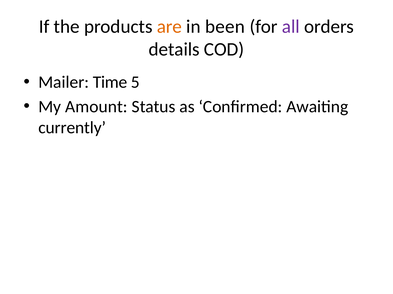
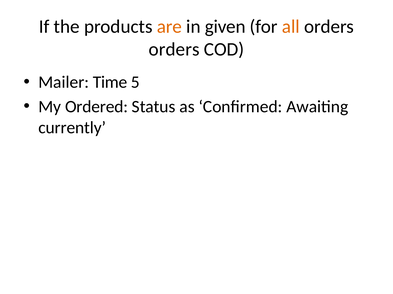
been: been -> given
all colour: purple -> orange
details at (174, 49): details -> orders
Amount: Amount -> Ordered
